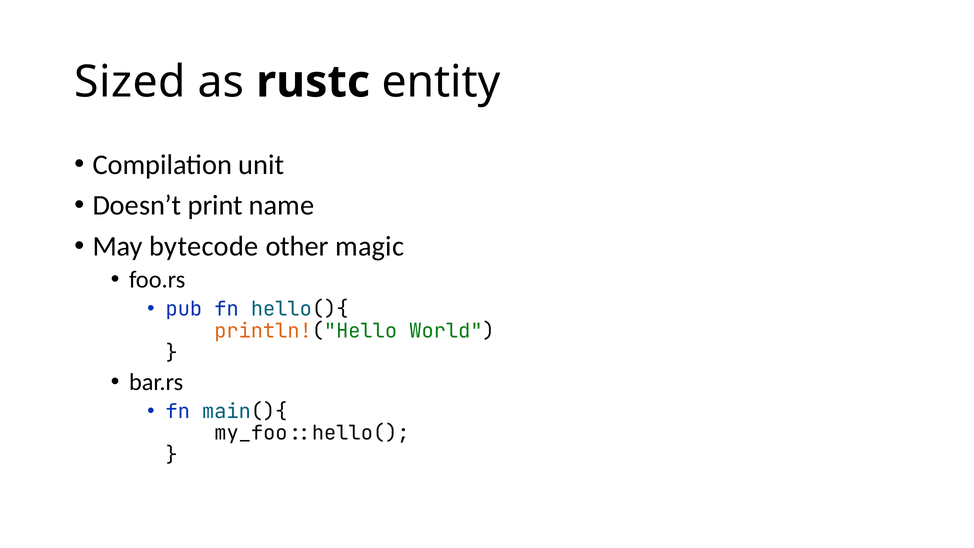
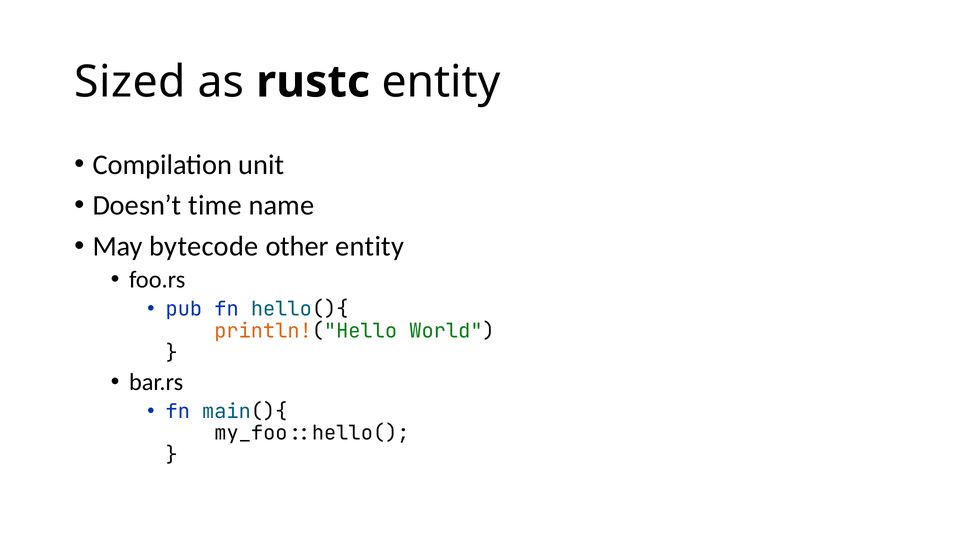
print: print -> time
other magic: magic -> entity
